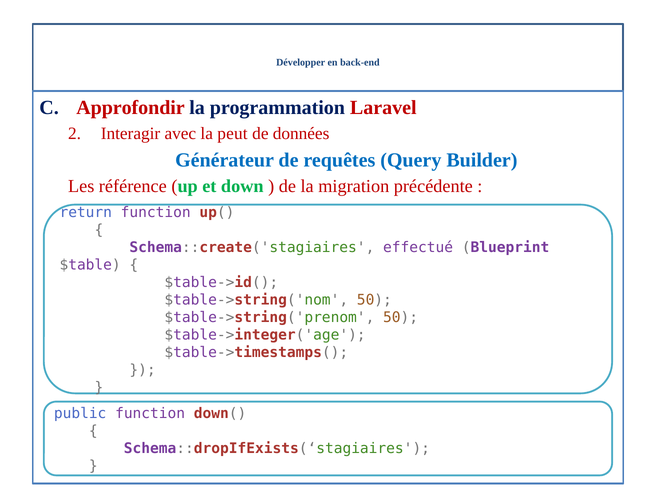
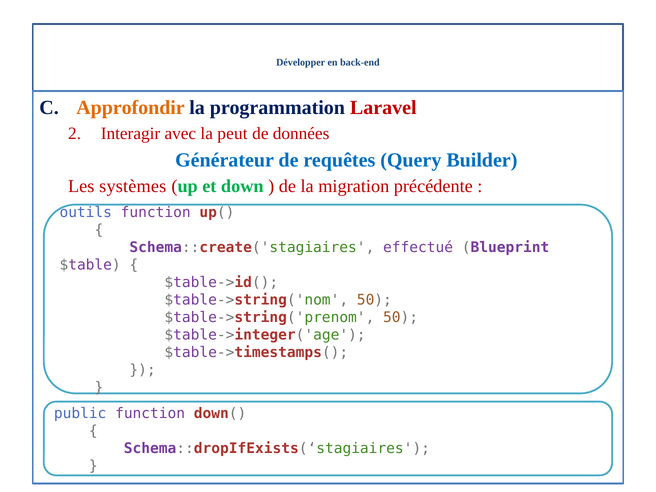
Approfondir colour: red -> orange
référence: référence -> systèmes
return: return -> outils
